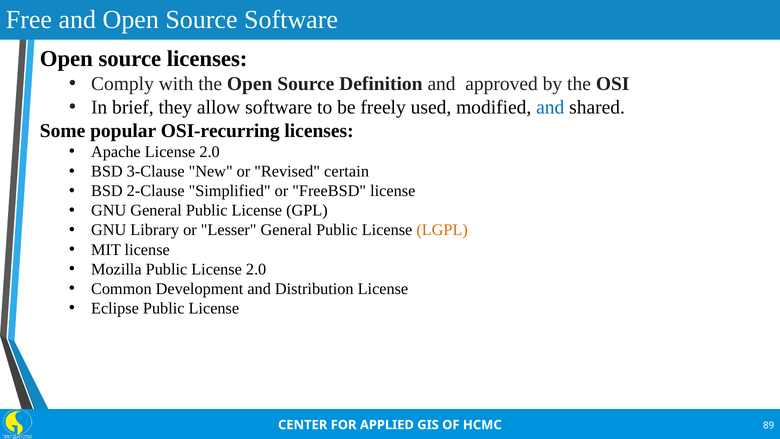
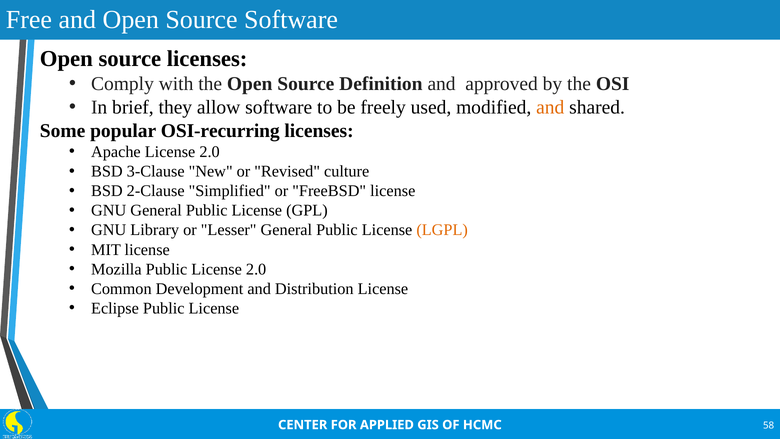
and at (550, 107) colour: blue -> orange
certain: certain -> culture
89: 89 -> 58
